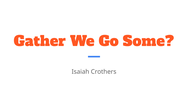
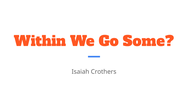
Gather: Gather -> Within
